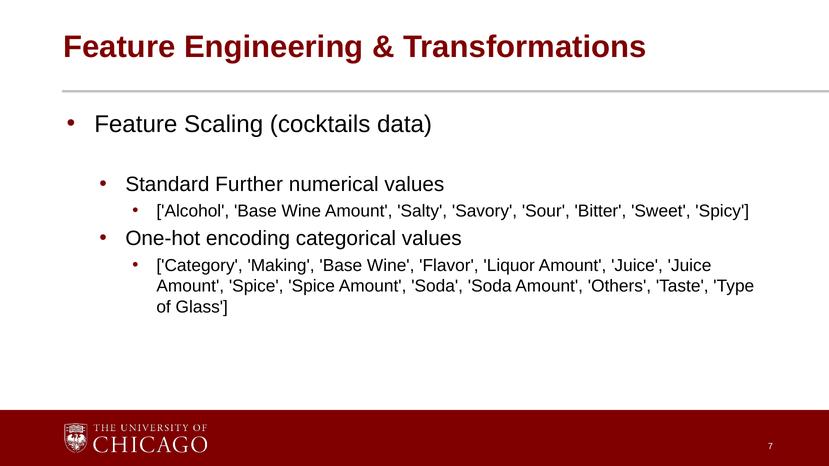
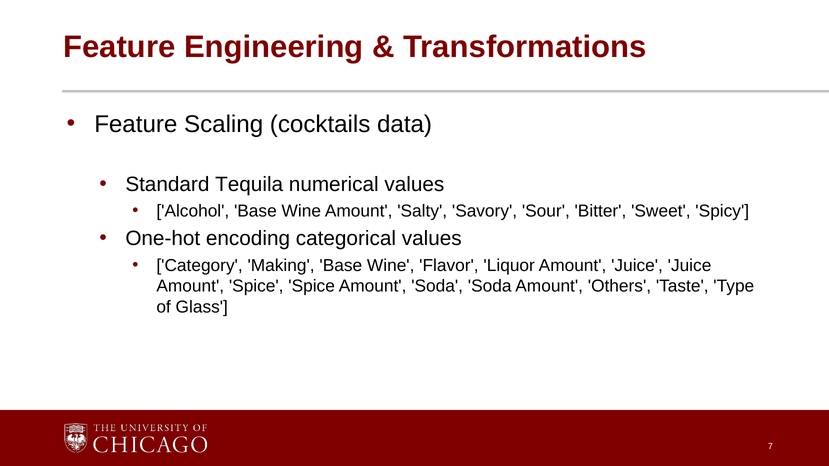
Further: Further -> Tequila
